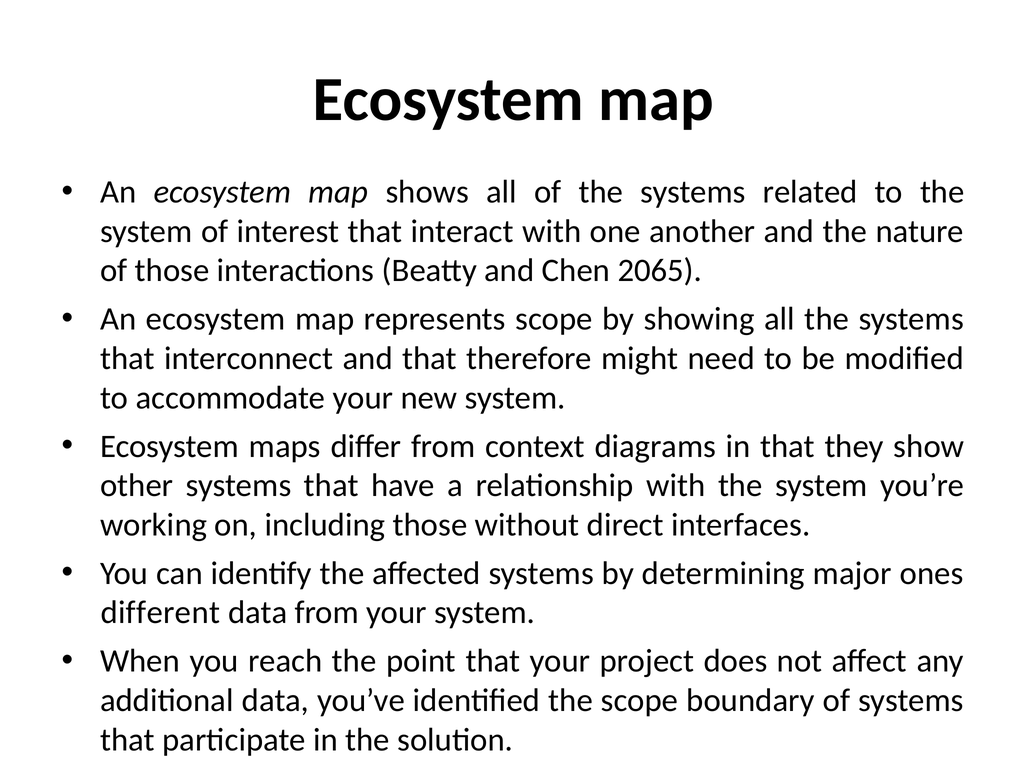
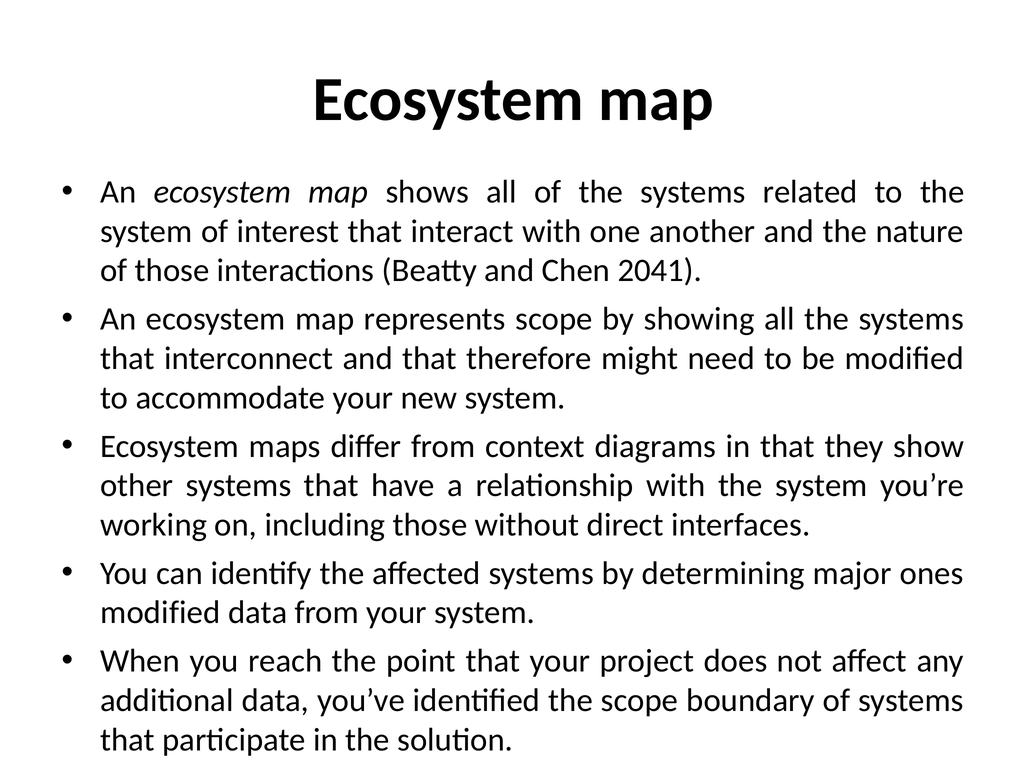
2065: 2065 -> 2041
different at (160, 613): different -> modified
